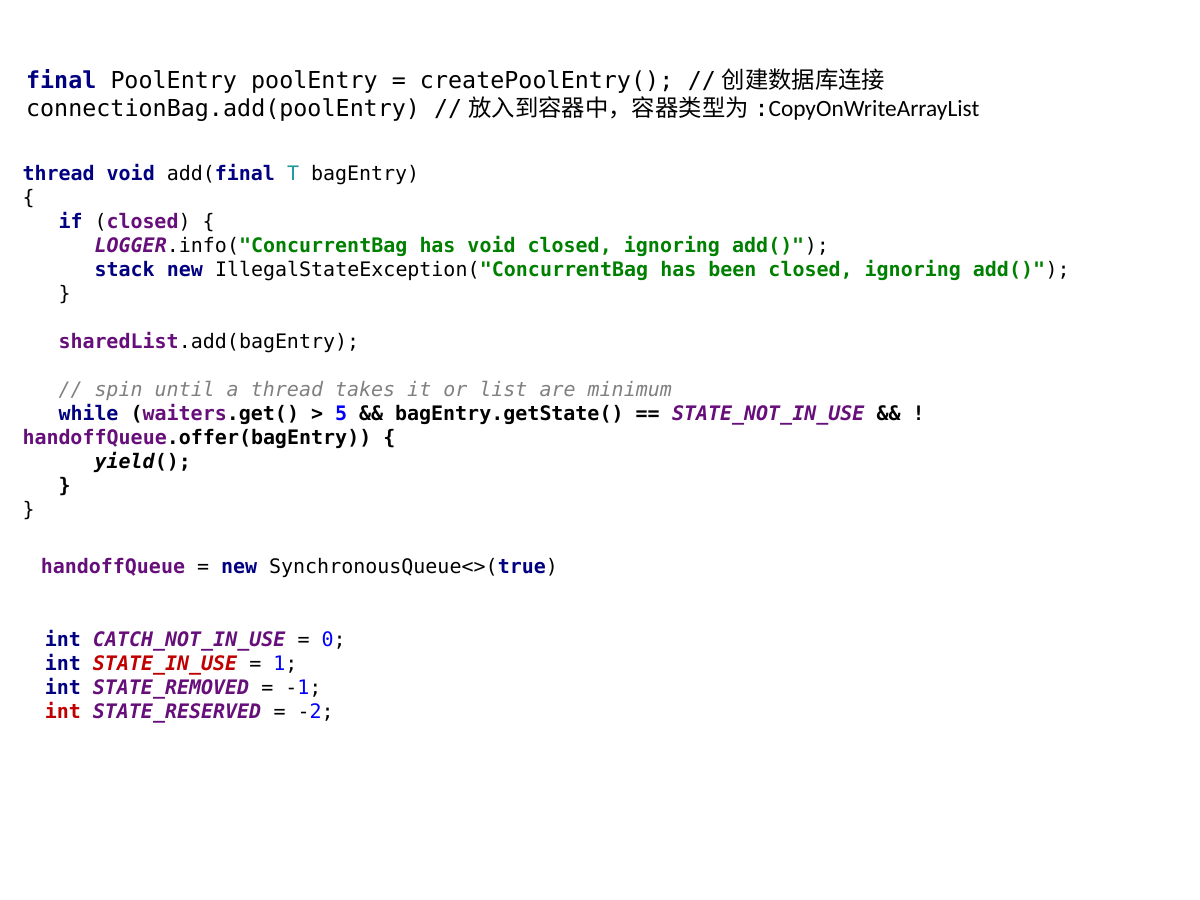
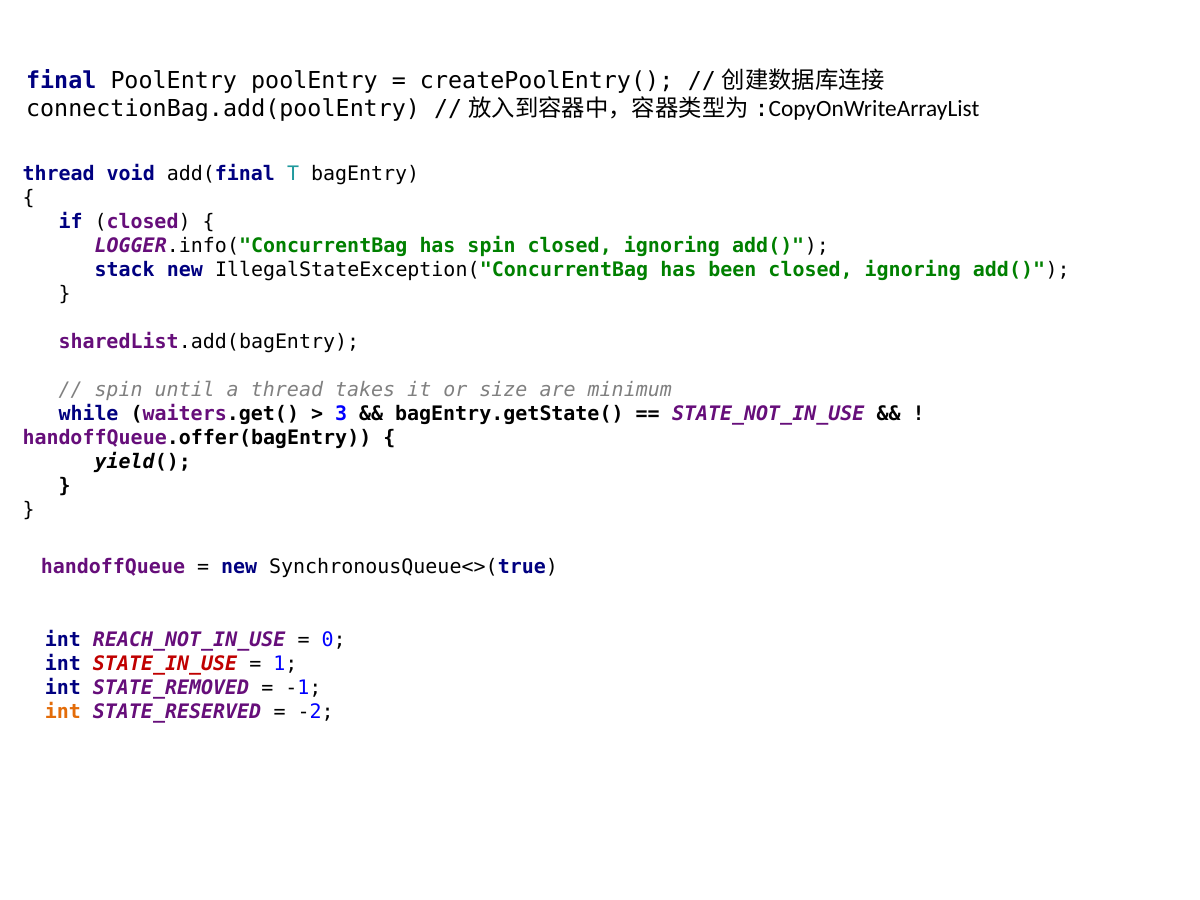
has void: void -> spin
list: list -> size
5: 5 -> 3
CATCH_NOT_IN_USE: CATCH_NOT_IN_USE -> REACH_NOT_IN_USE
int at (63, 712) colour: red -> orange
